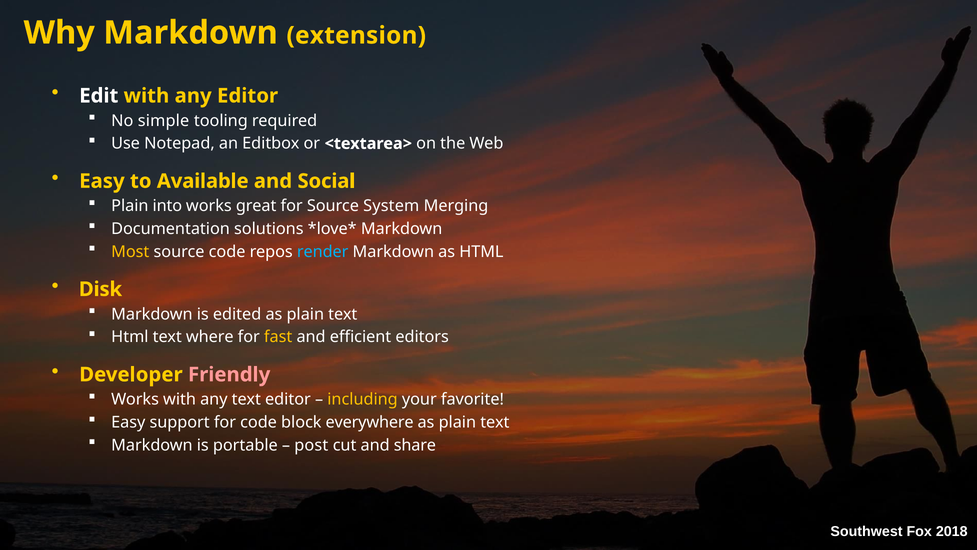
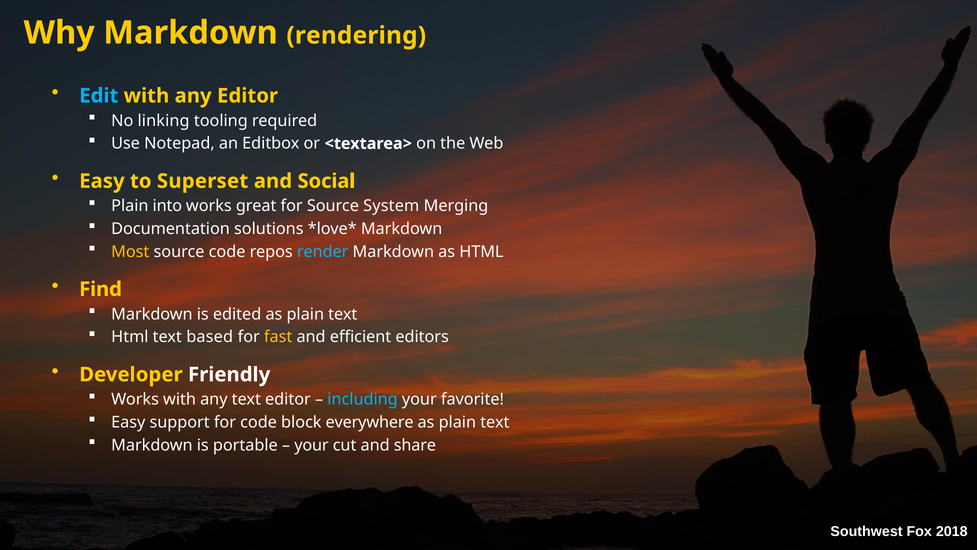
extension: extension -> rendering
Edit colour: white -> light blue
simple: simple -> linking
Available: Available -> Superset
Disk: Disk -> Find
where: where -> based
Friendly colour: pink -> white
including colour: yellow -> light blue
post at (311, 445): post -> your
